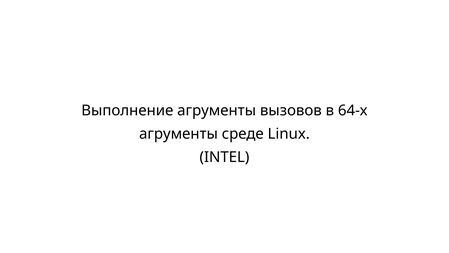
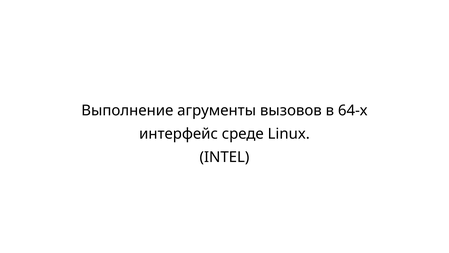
агрументы at (178, 134): агрументы -> интерфейс
